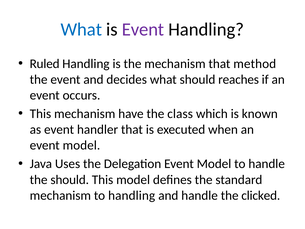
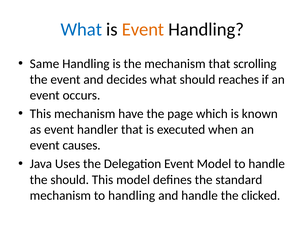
Event at (143, 30) colour: purple -> orange
Ruled: Ruled -> Same
method: method -> scrolling
class: class -> page
model at (81, 145): model -> causes
